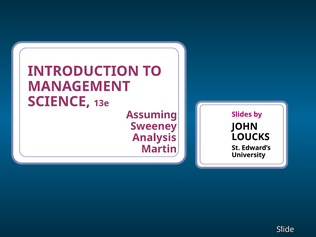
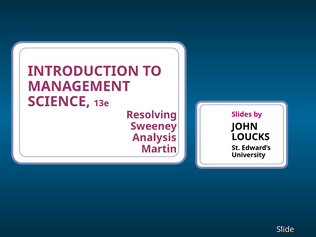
Assuming: Assuming -> Resolving
